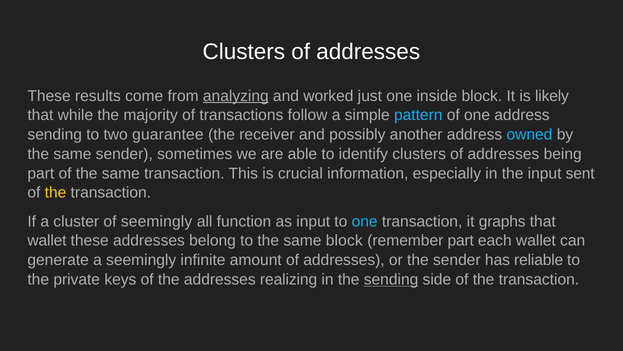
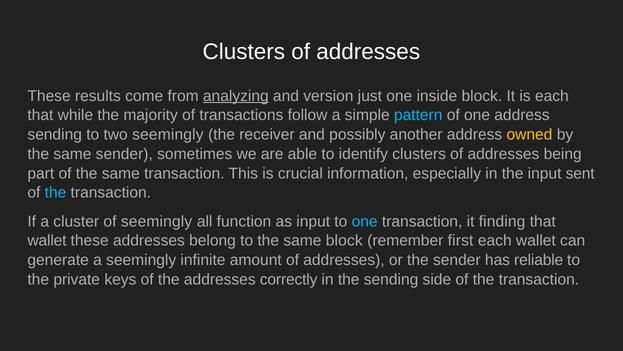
worked: worked -> version
is likely: likely -> each
two guarantee: guarantee -> seemingly
owned colour: light blue -> yellow
the at (56, 192) colour: yellow -> light blue
graphs: graphs -> finding
remember part: part -> first
realizing: realizing -> correctly
sending at (391, 279) underline: present -> none
